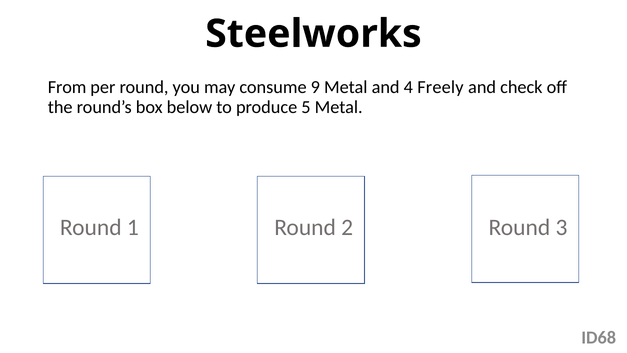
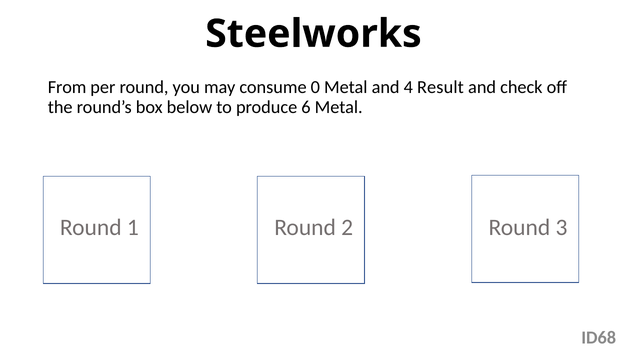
9: 9 -> 0
Freely: Freely -> Result
5: 5 -> 6
